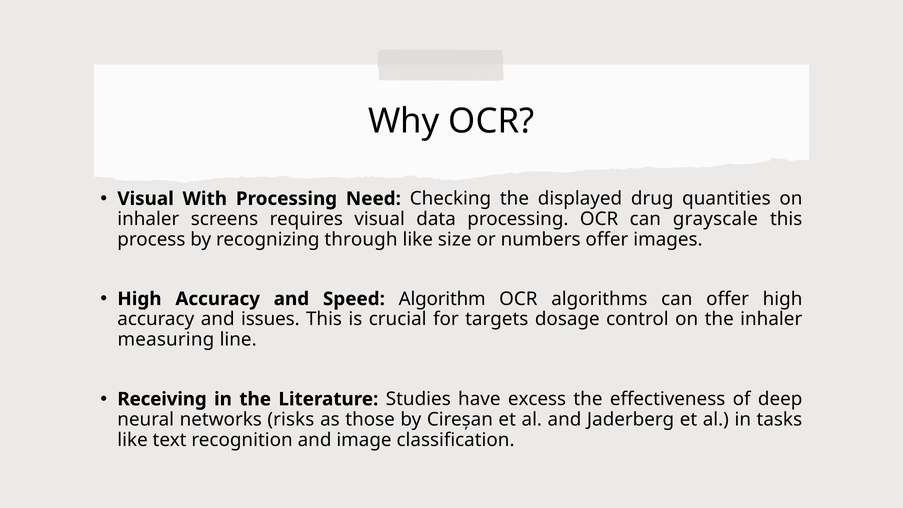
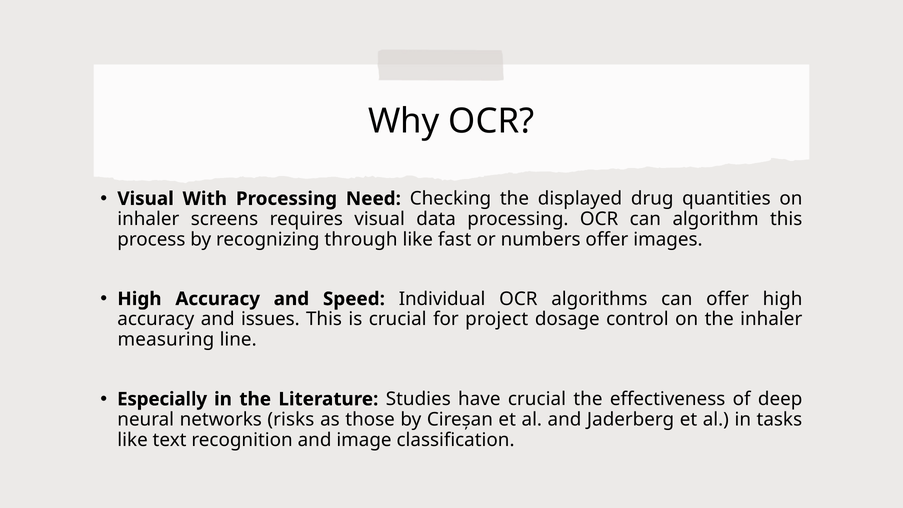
grayscale: grayscale -> algorithm
size: size -> fast
Algorithm: Algorithm -> Individual
targets: targets -> project
Receiving: Receiving -> Especially
have excess: excess -> crucial
